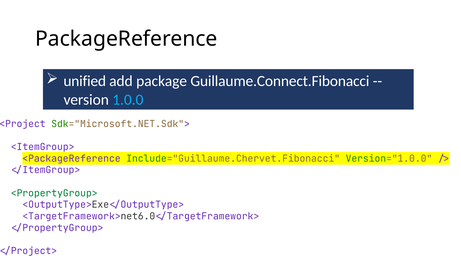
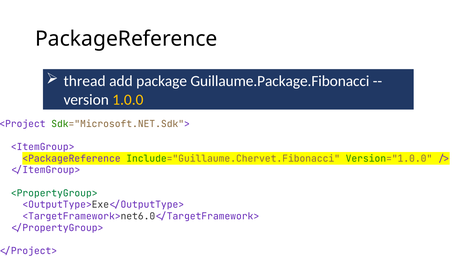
unified: unified -> thread
Guillaume.Connect.Fibonacci: Guillaume.Connect.Fibonacci -> Guillaume.Package.Fibonacci
1.0.0 colour: light blue -> yellow
